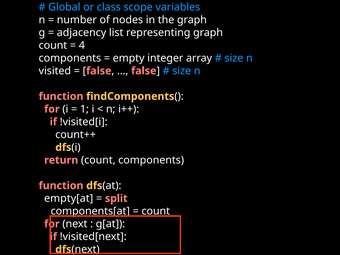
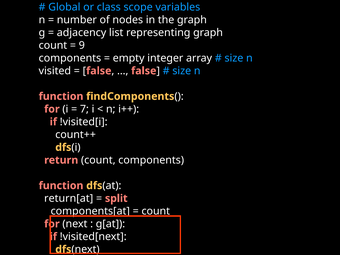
4: 4 -> 9
1: 1 -> 7
empty[at: empty[at -> return[at
